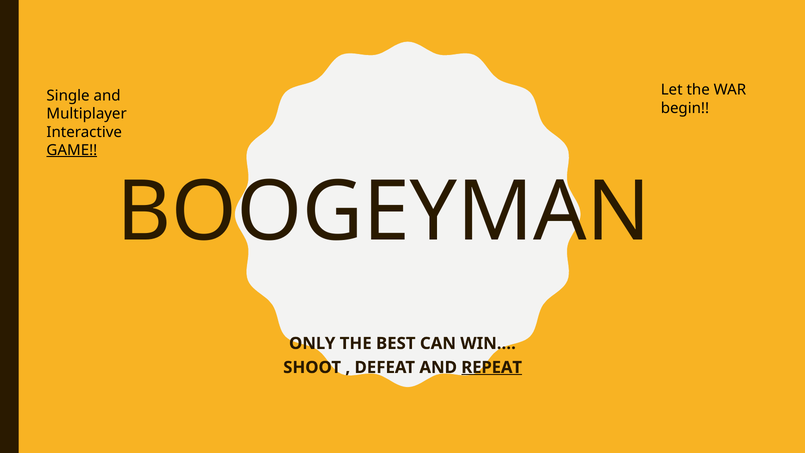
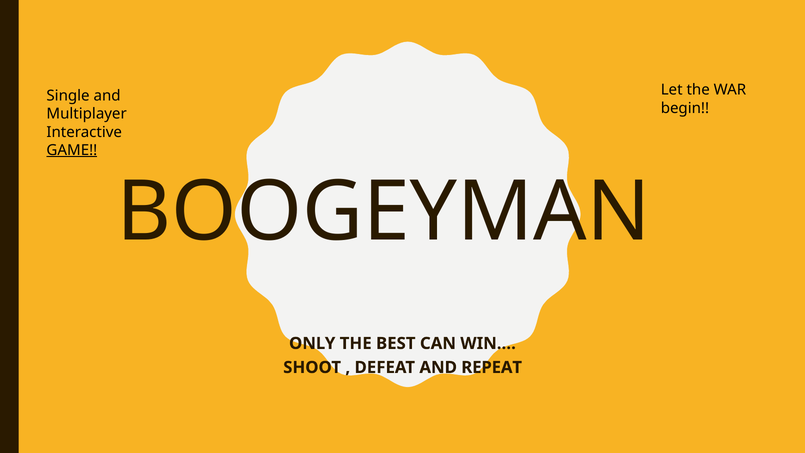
REPEAT underline: present -> none
